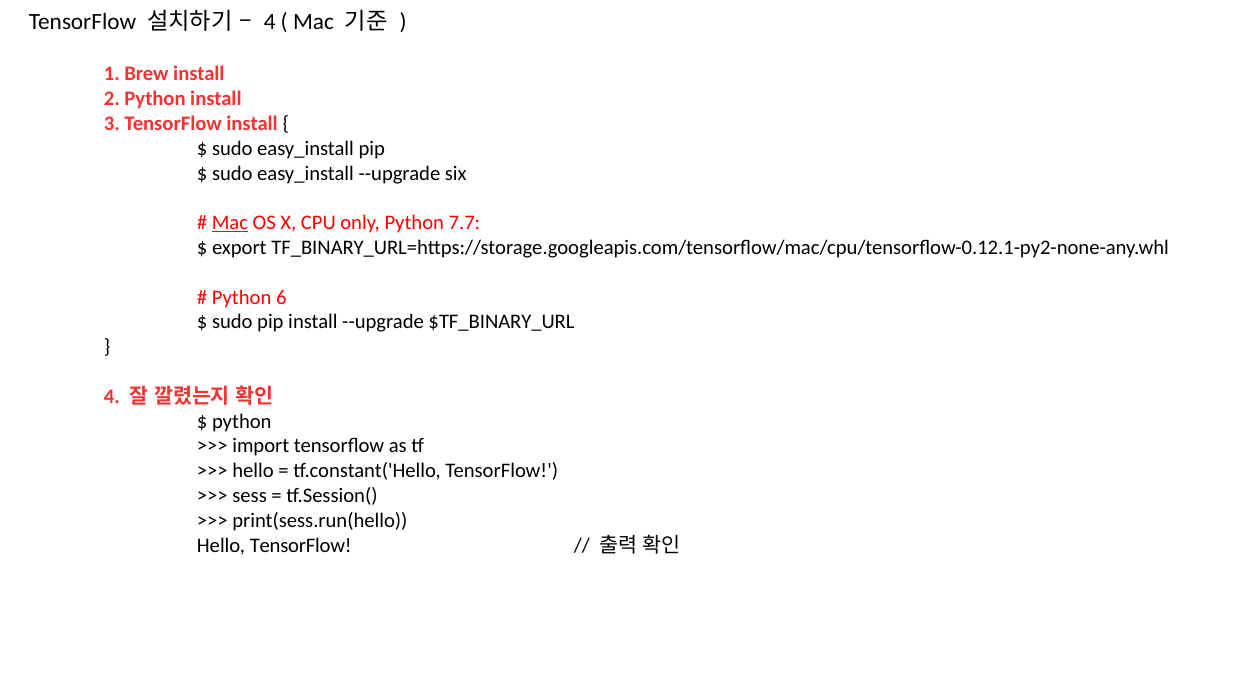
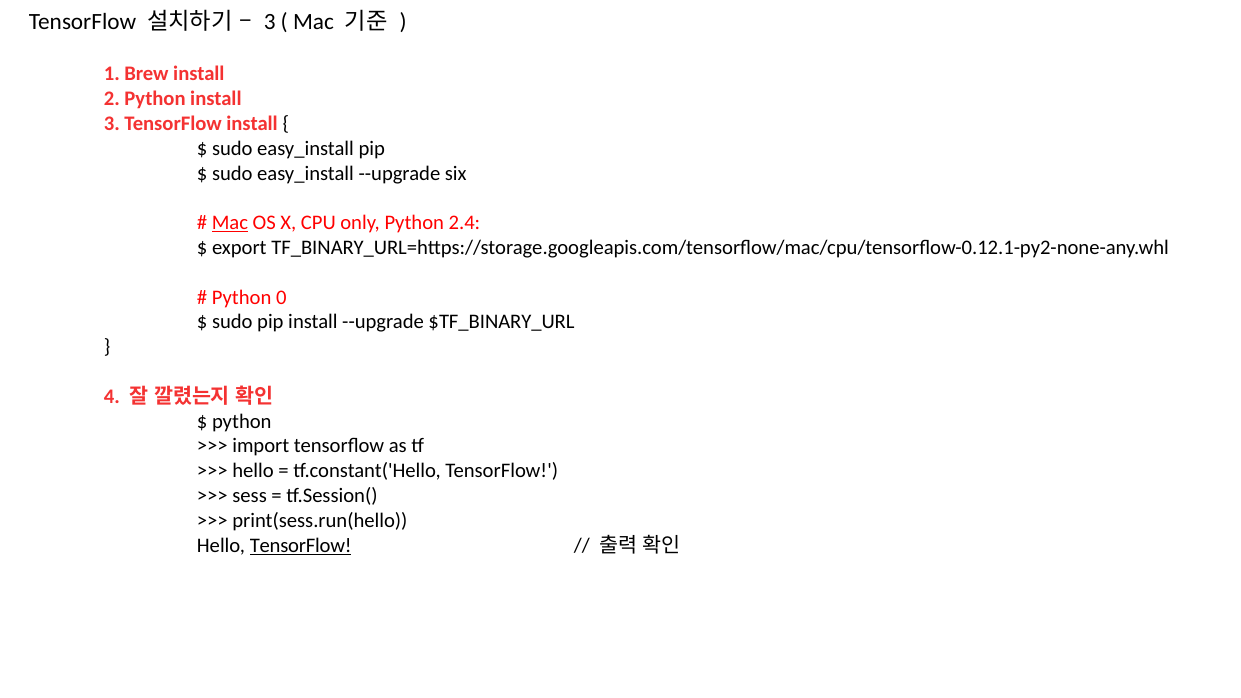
4 at (270, 21): 4 -> 3
7.7: 7.7 -> 2.4
6: 6 -> 0
TensorFlow at (301, 545) underline: none -> present
